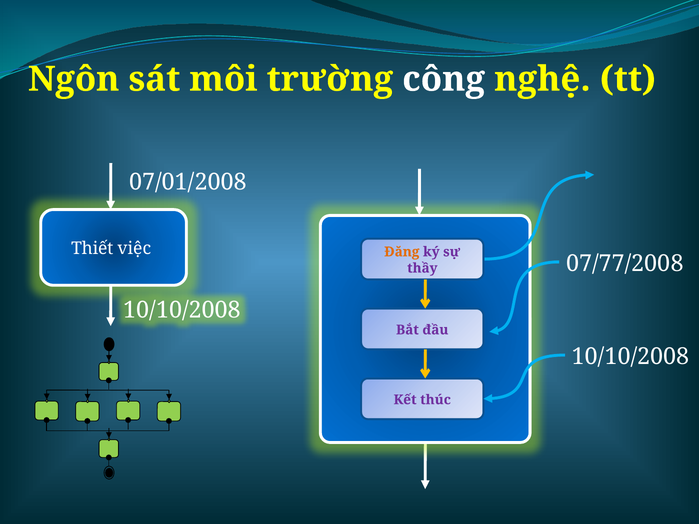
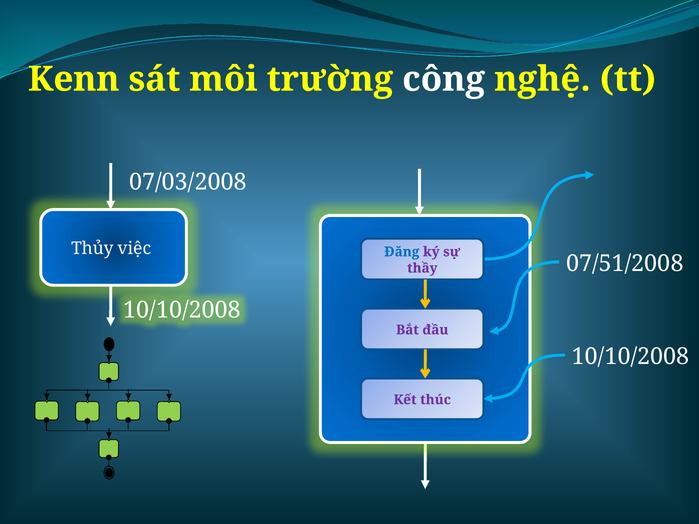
Ngôn: Ngôn -> Kenn
07/01/2008: 07/01/2008 -> 07/03/2008
Thiết: Thiết -> Thủy
Đăng colour: orange -> blue
07/77/2008: 07/77/2008 -> 07/51/2008
